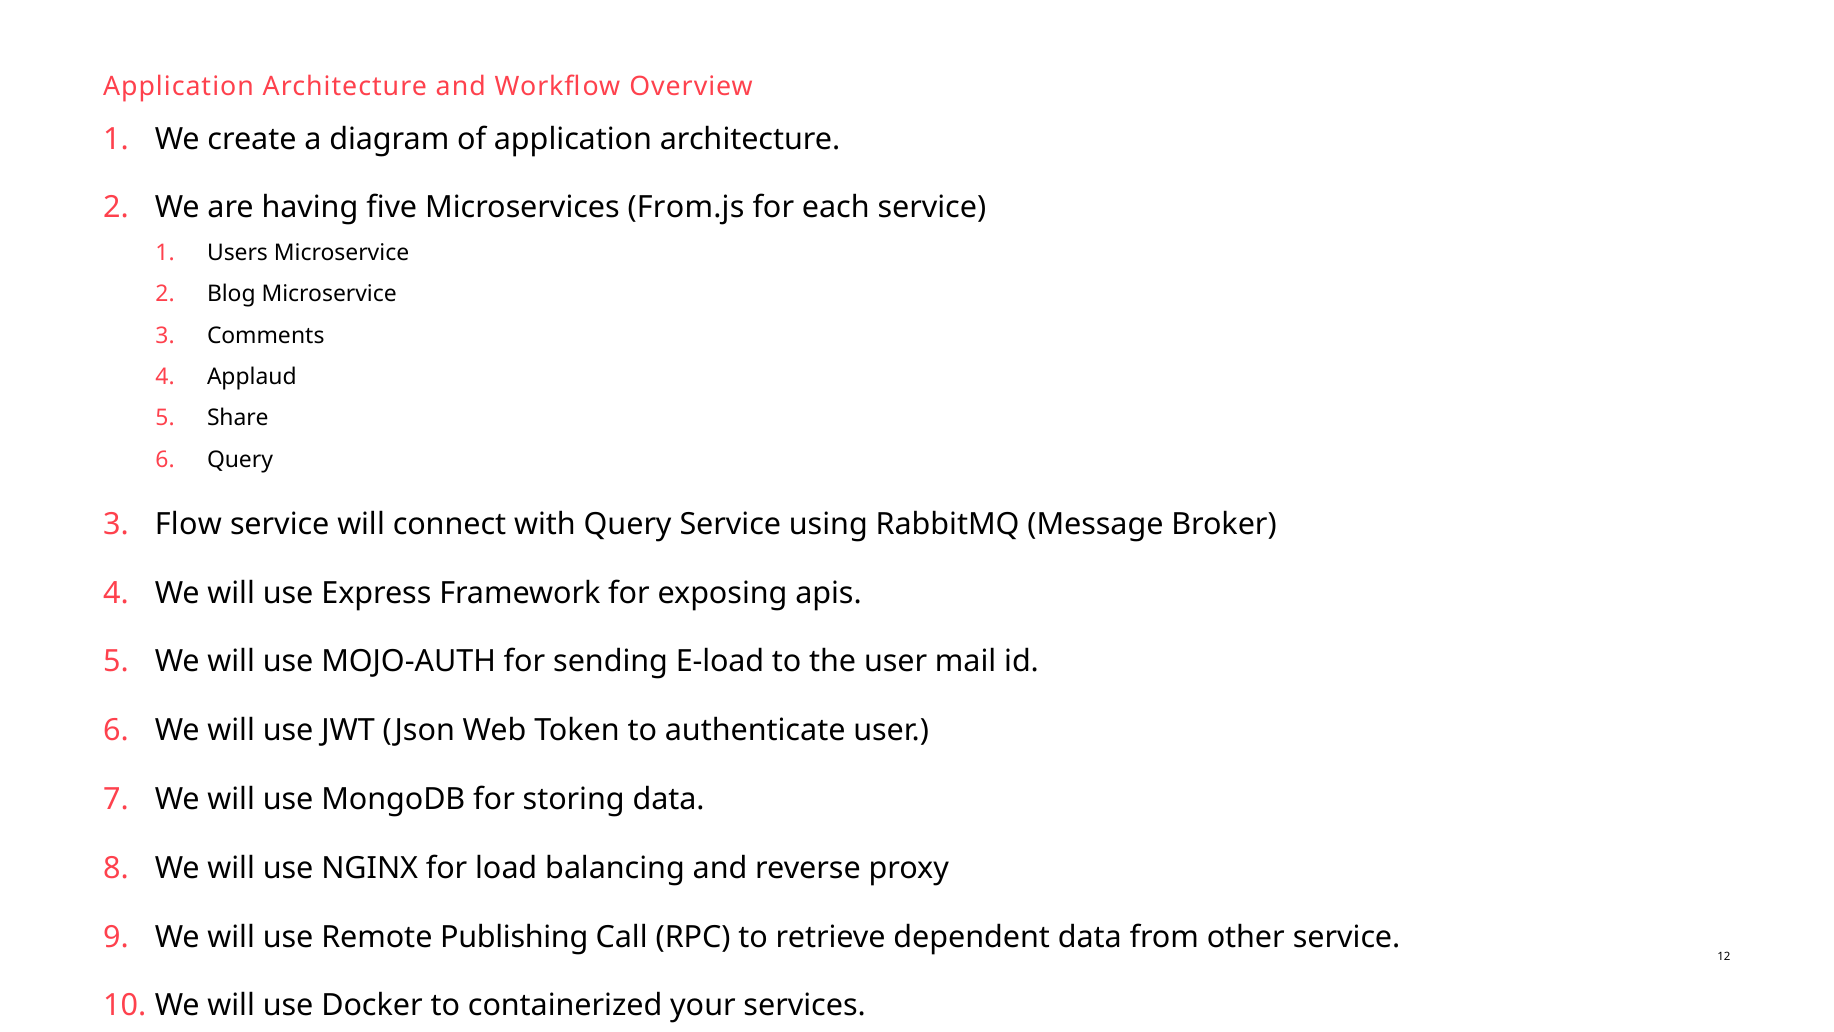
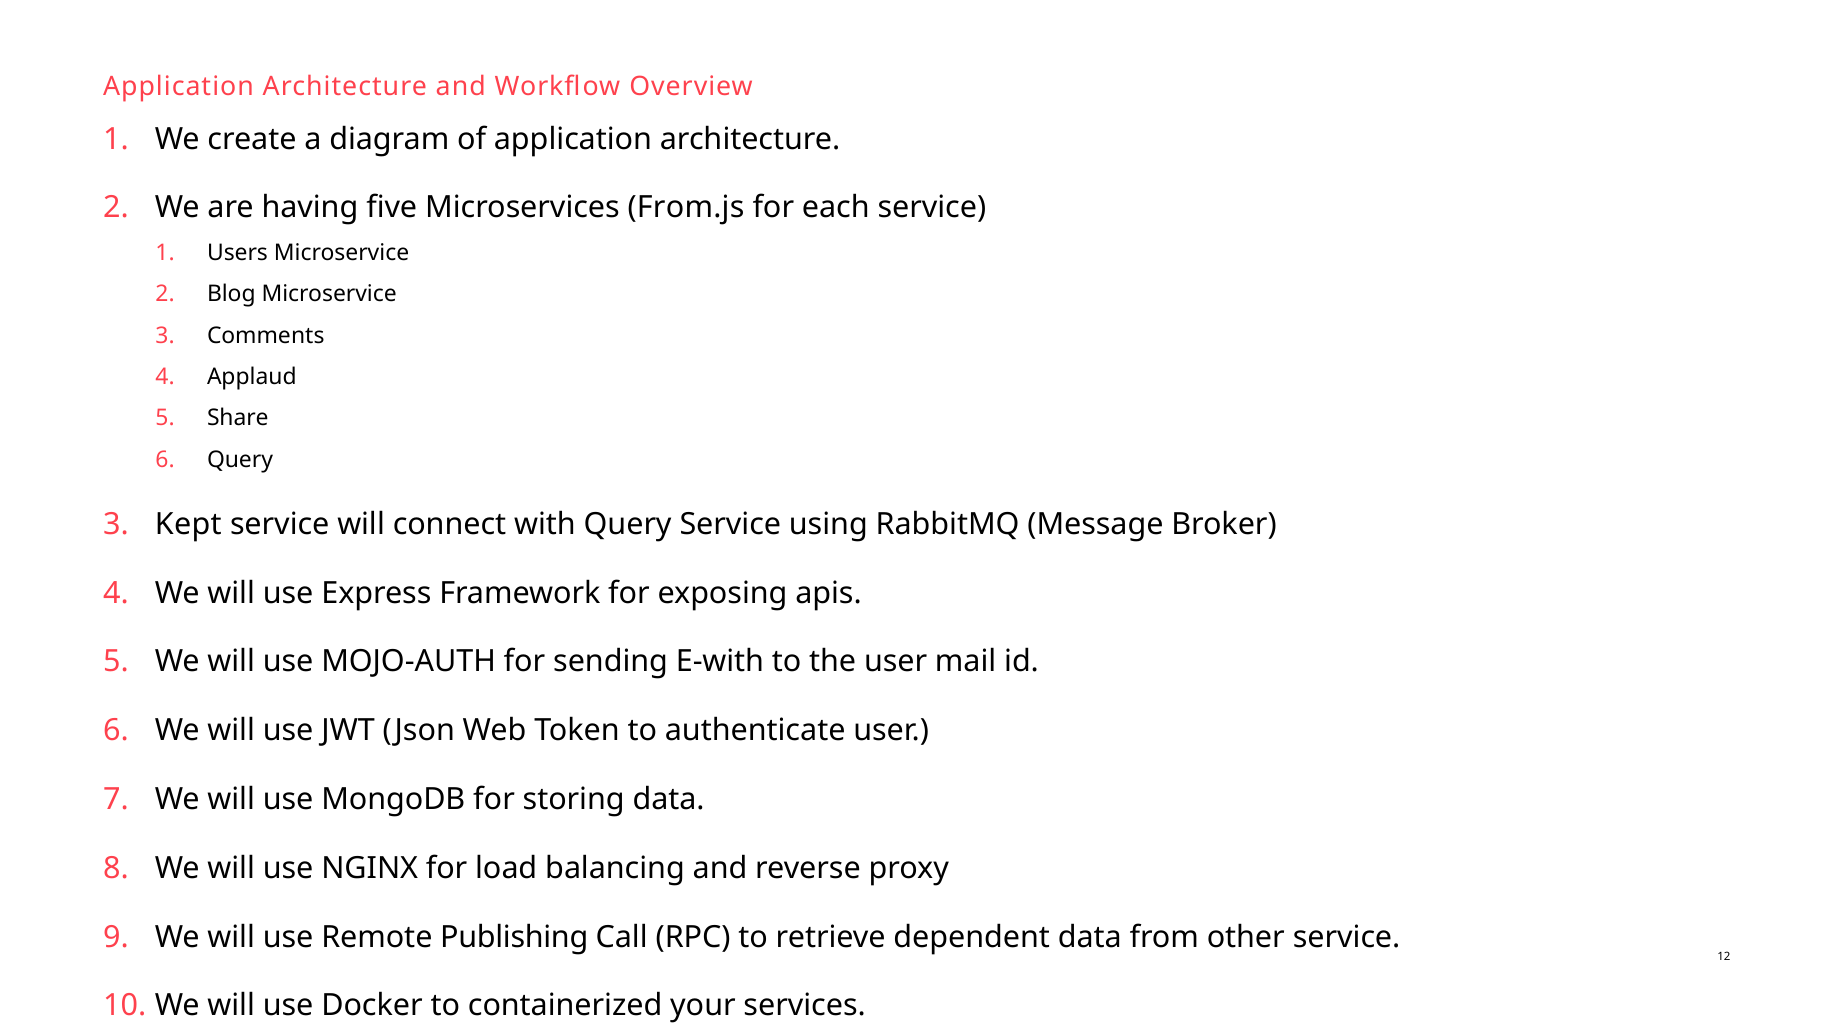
Flow: Flow -> Kept
E-load: E-load -> E-with
